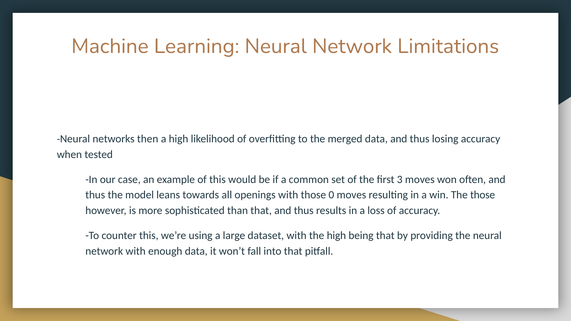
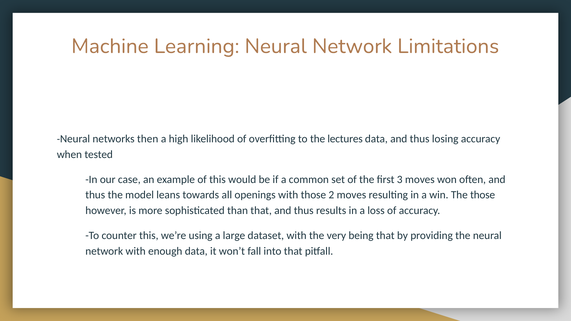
merged: merged -> lectures
0: 0 -> 2
the high: high -> very
